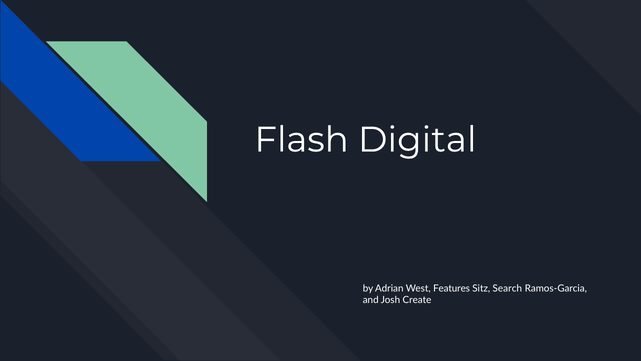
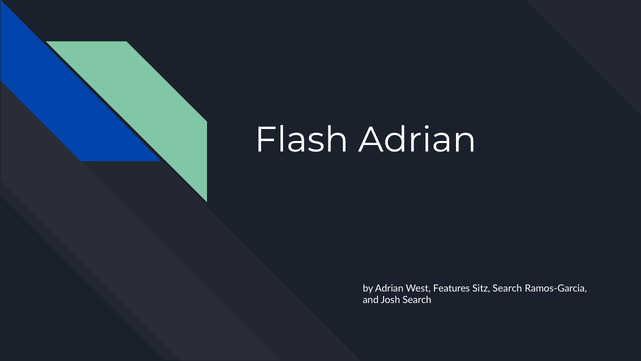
Flash Digital: Digital -> Adrian
Josh Create: Create -> Search
